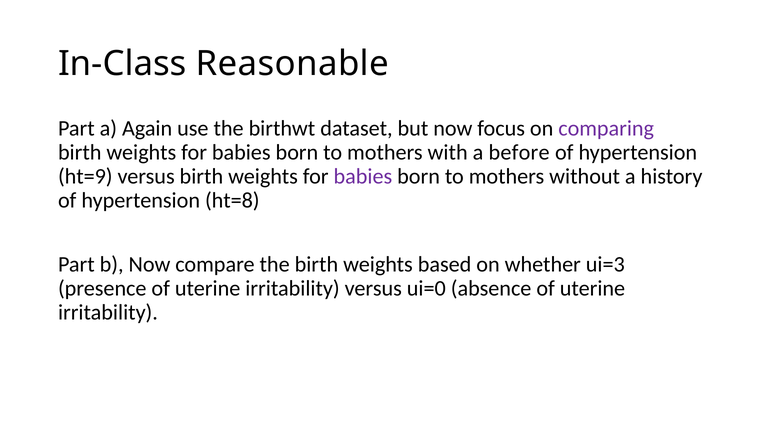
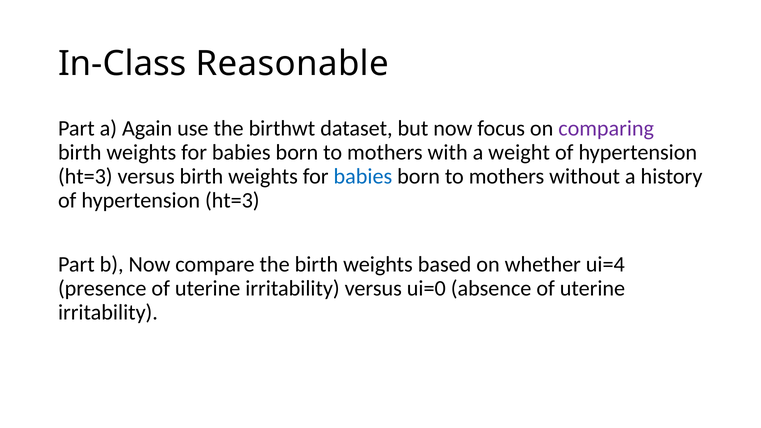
before: before -> weight
ht=9 at (85, 177): ht=9 -> ht=3
babies at (363, 177) colour: purple -> blue
ht=8 at (232, 201): ht=8 -> ht=3
ui=3: ui=3 -> ui=4
